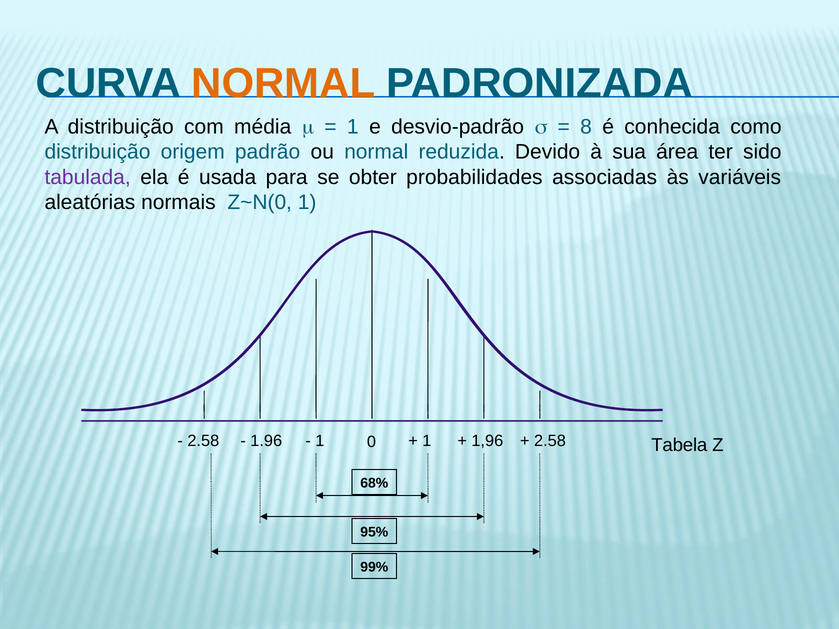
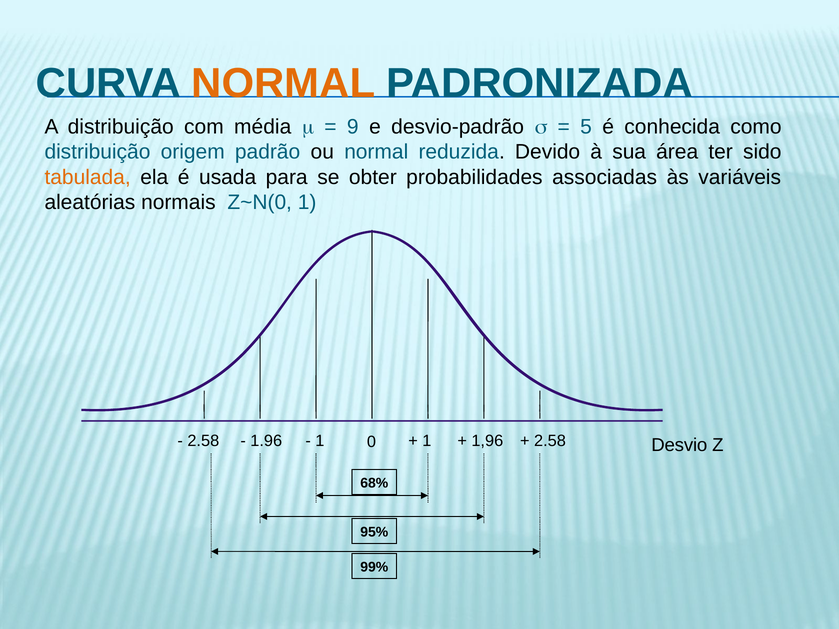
1 at (353, 127): 1 -> 9
8: 8 -> 5
tabulada colour: purple -> orange
Tabela: Tabela -> Desvio
